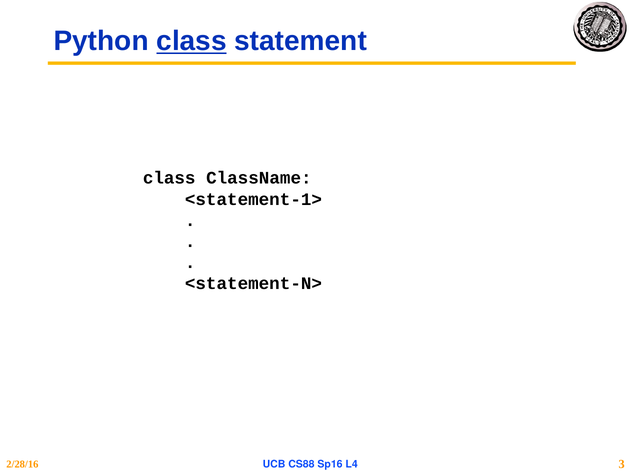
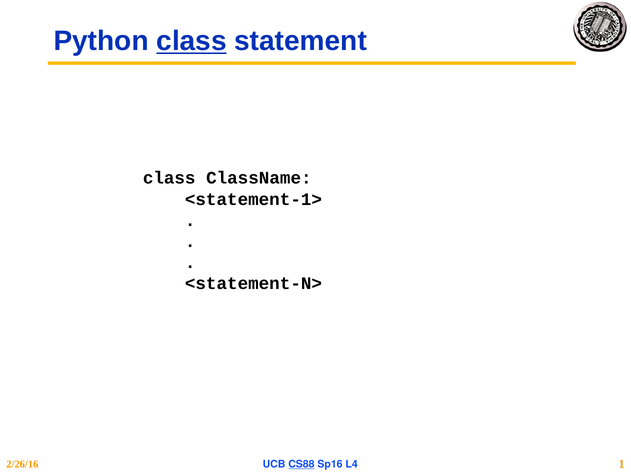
2/28/16: 2/28/16 -> 2/26/16
CS88 underline: none -> present
3: 3 -> 1
